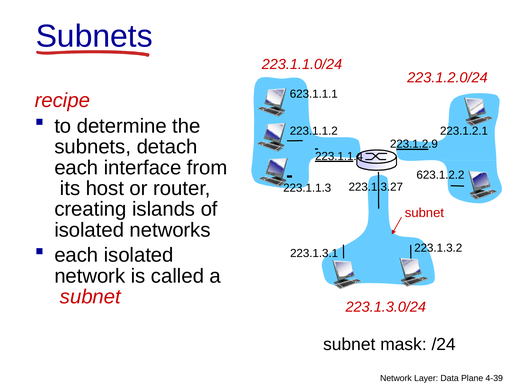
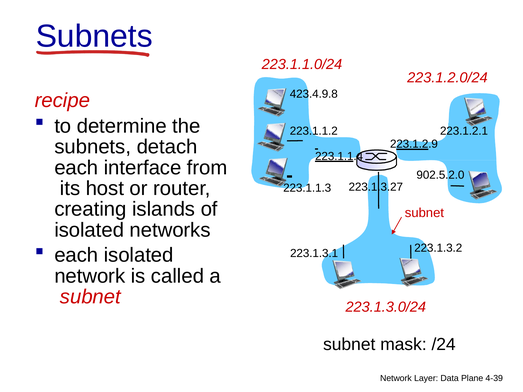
623.1.1.1: 623.1.1.1 -> 423.4.9.8
623.1.2.2: 623.1.2.2 -> 902.5.2.0
